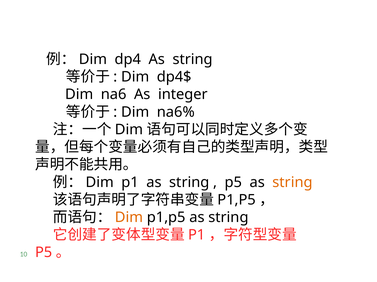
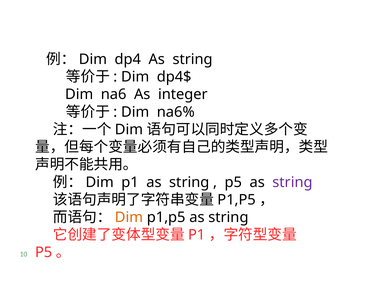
string at (293, 183) colour: orange -> purple
